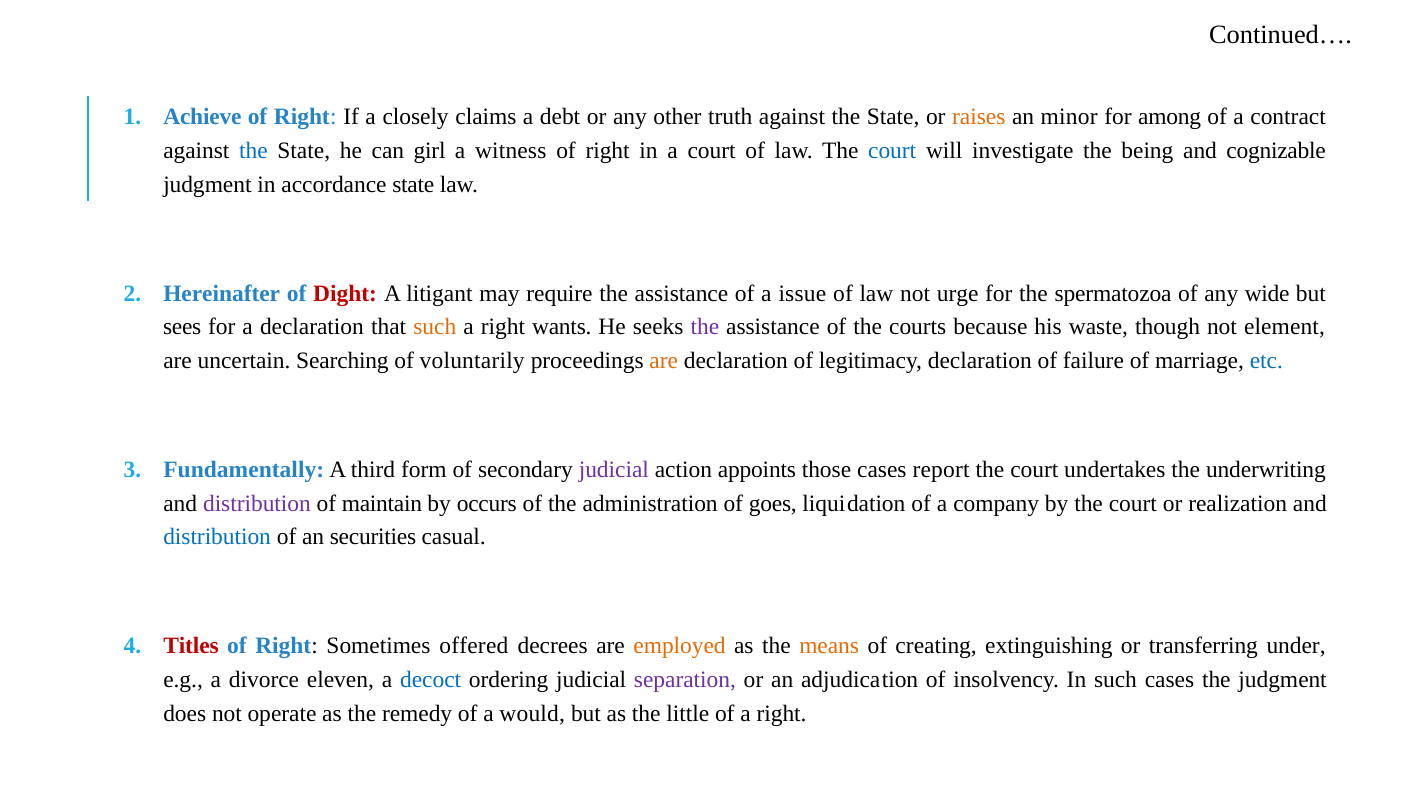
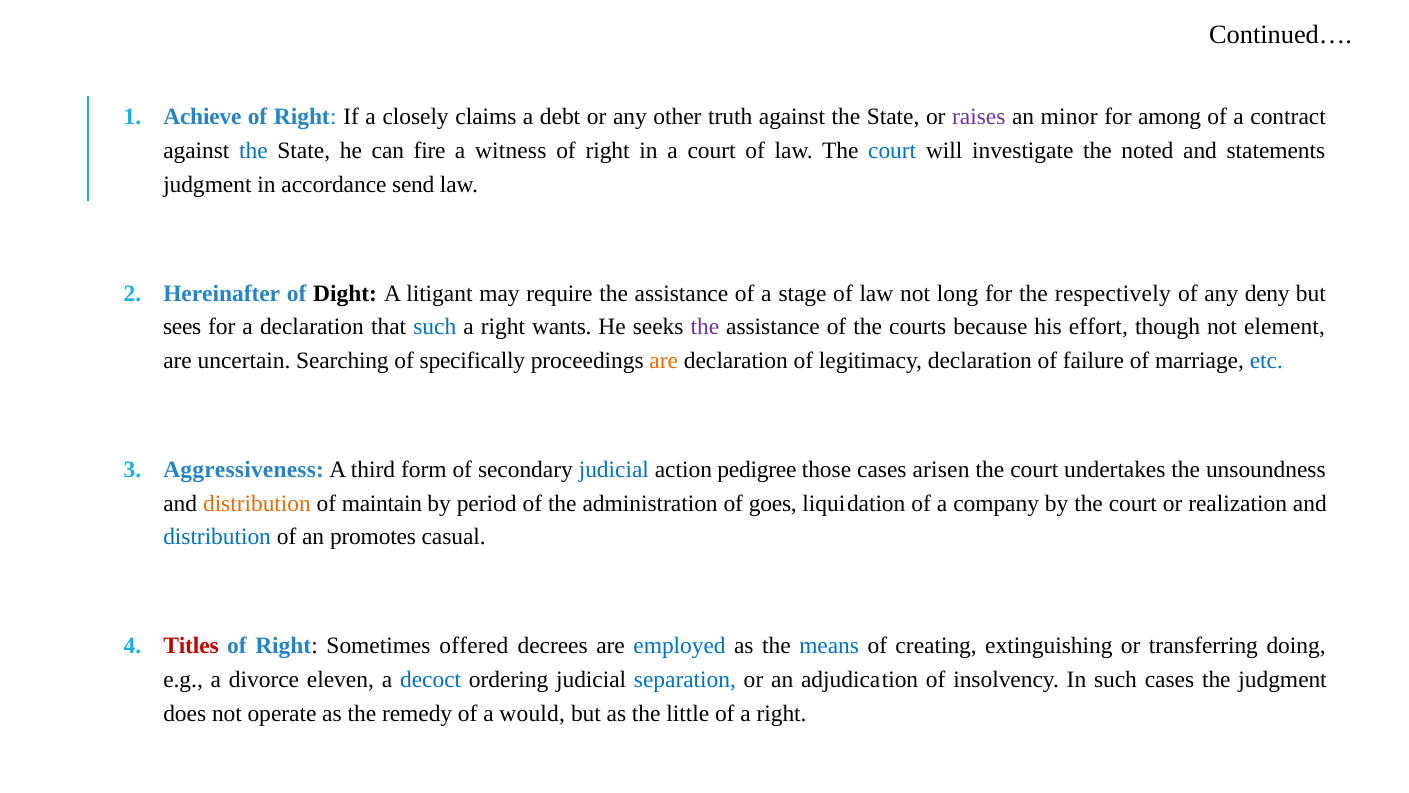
raises colour: orange -> purple
girl: girl -> fire
being: being -> noted
cognizable: cognizable -> statements
accordance state: state -> send
Dight colour: red -> black
issue: issue -> stage
urge: urge -> long
spermatozoa: spermatozoa -> respectively
wide: wide -> deny
such at (435, 327) colour: orange -> blue
waste: waste -> effort
voluntarily: voluntarily -> specifically
Fundamentally: Fundamentally -> Aggressiveness
judicial at (614, 469) colour: purple -> blue
appoints: appoints -> pedigree
report: report -> arisen
underwriting: underwriting -> unsoundness
distribution at (257, 503) colour: purple -> orange
occurs: occurs -> period
securities: securities -> promotes
employed colour: orange -> blue
means colour: orange -> blue
under: under -> doing
separation colour: purple -> blue
